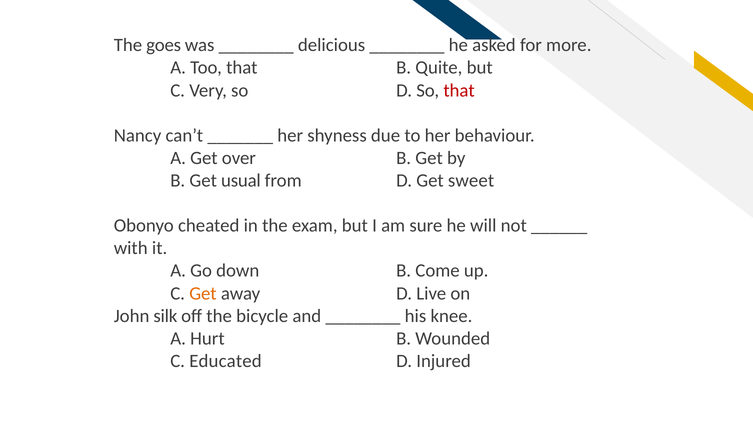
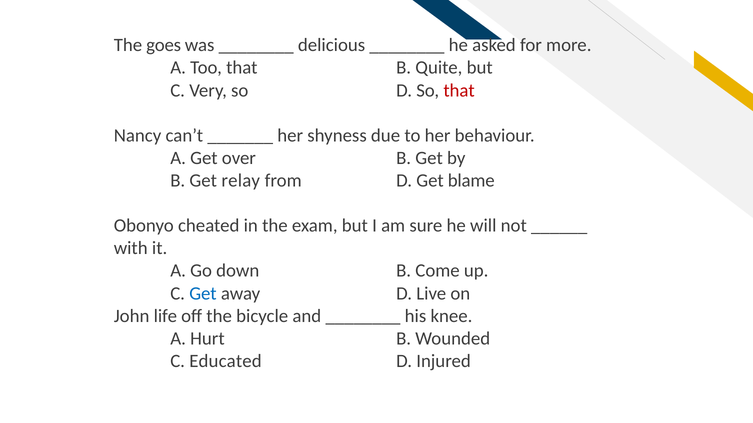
usual: usual -> relay
sweet: sweet -> blame
Get at (203, 294) colour: orange -> blue
silk: silk -> life
